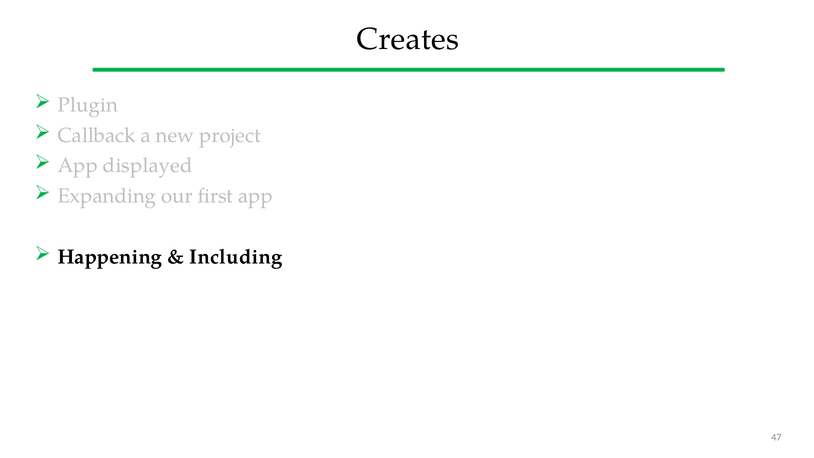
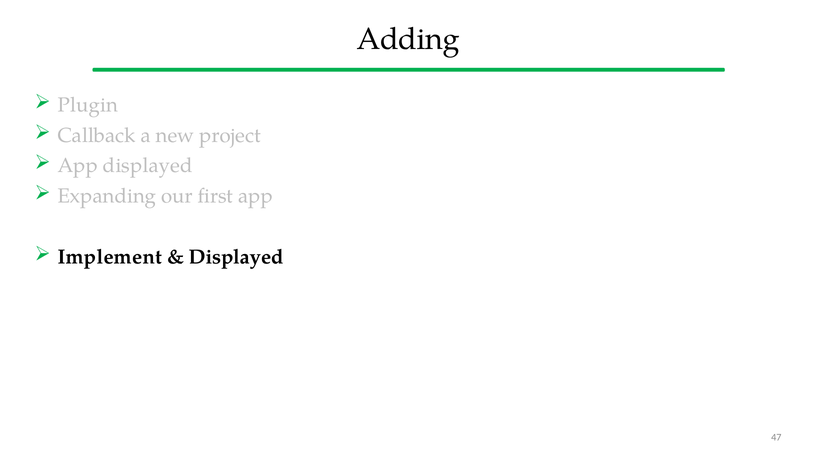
Creates: Creates -> Adding
Happening: Happening -> Implement
Including at (236, 257): Including -> Displayed
